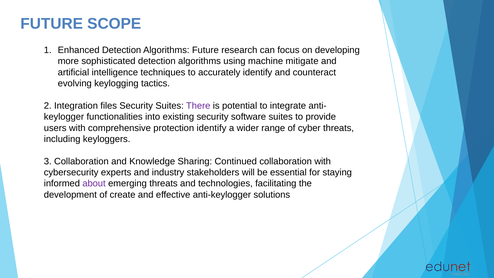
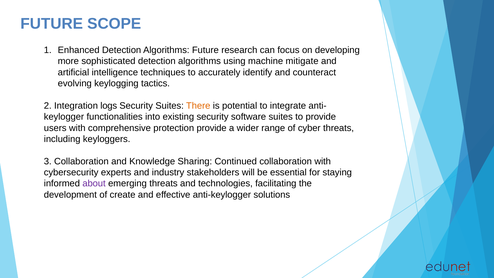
files: files -> logs
There colour: purple -> orange
protection identify: identify -> provide
